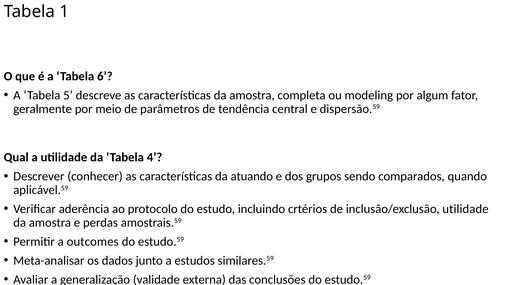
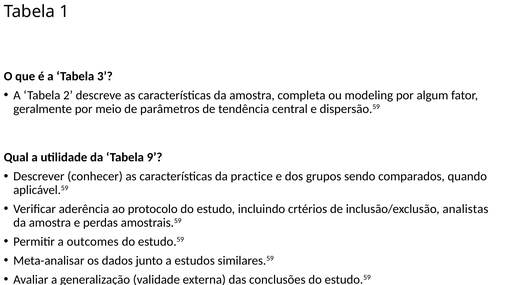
6: 6 -> 3
5: 5 -> 2
4: 4 -> 9
atuando: atuando -> practice
inclusão/exclusão utilidade: utilidade -> analistas
